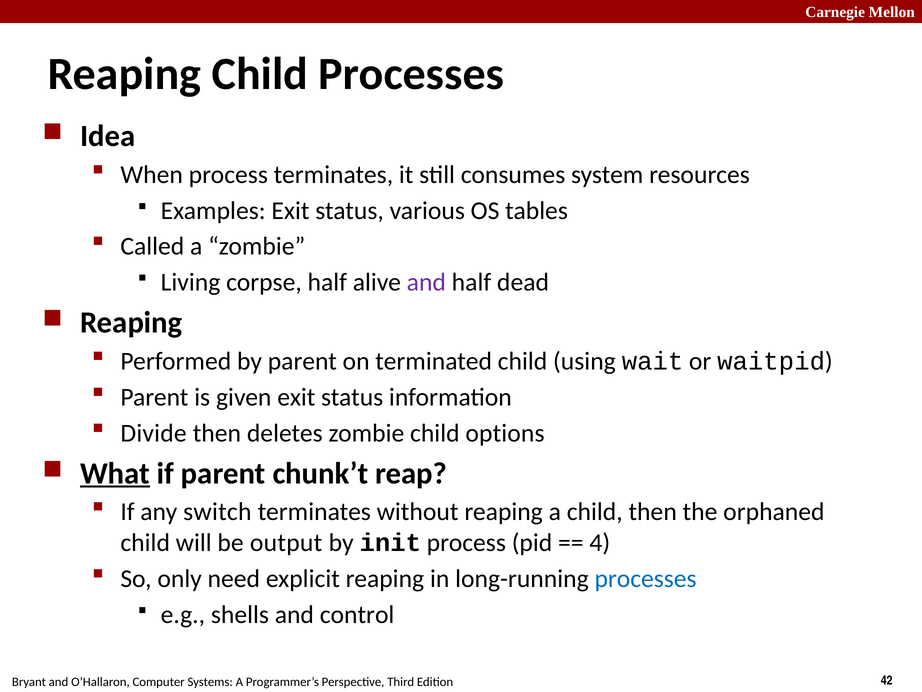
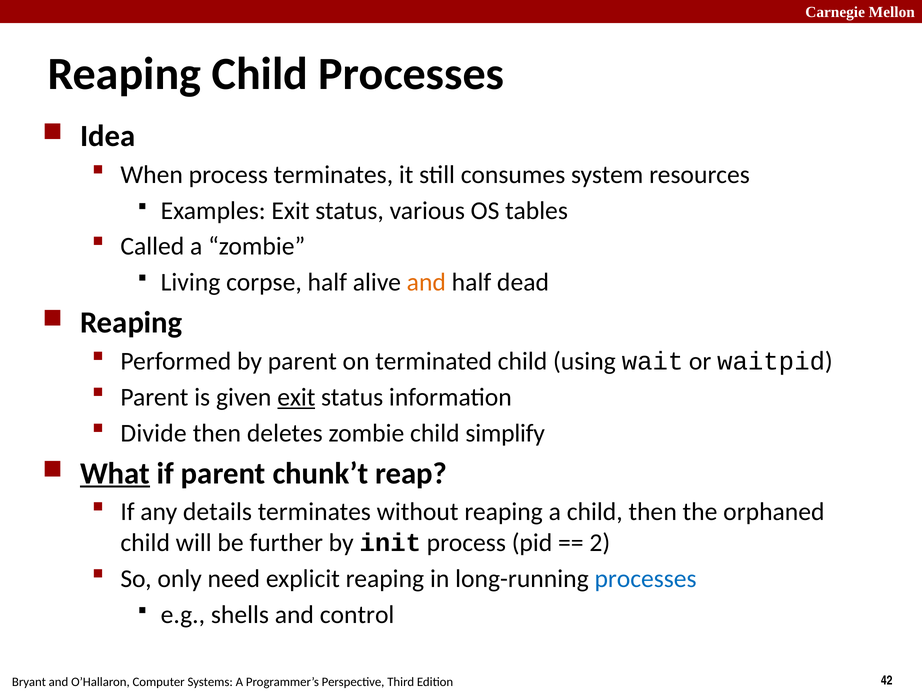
and at (426, 282) colour: purple -> orange
exit at (296, 397) underline: none -> present
options: options -> simplify
switch: switch -> details
output: output -> further
4: 4 -> 2
